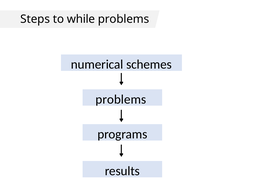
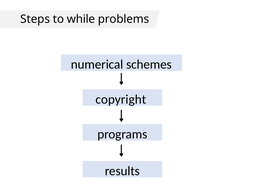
problems at (121, 99): problems -> copyright
